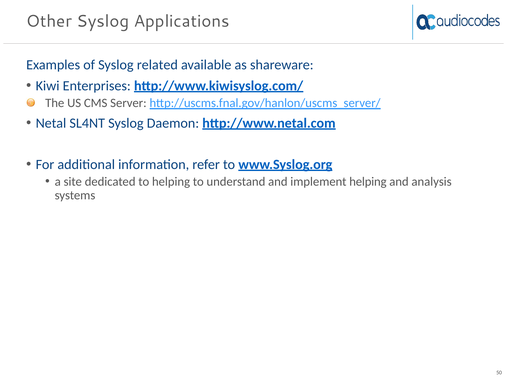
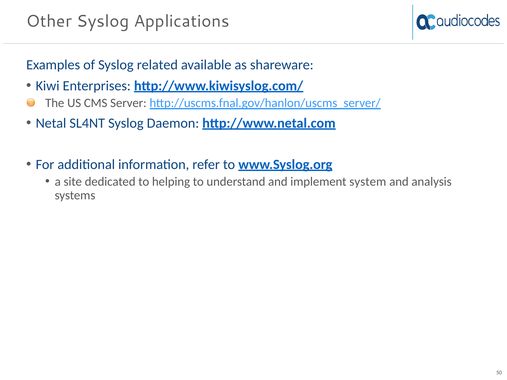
implement helping: helping -> system
